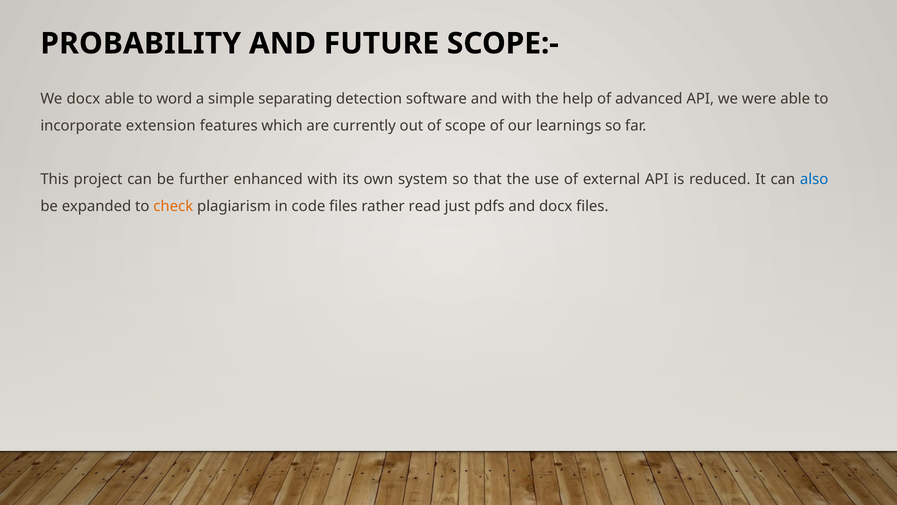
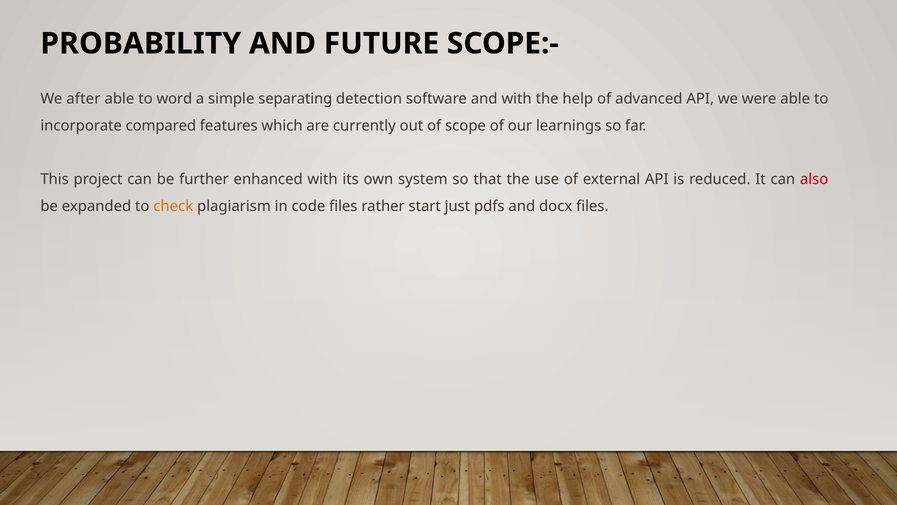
We docx: docx -> after
extension: extension -> compared
also colour: blue -> red
read: read -> start
